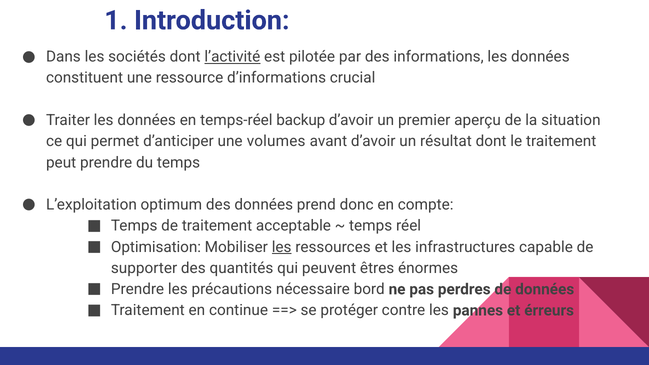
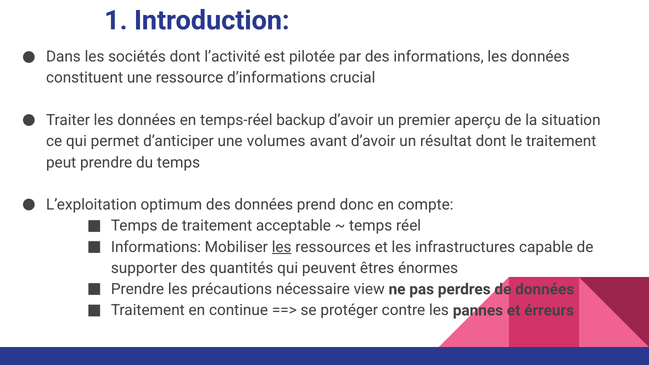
l’activité underline: present -> none
Optimisation at (156, 247): Optimisation -> Informations
bord: bord -> view
